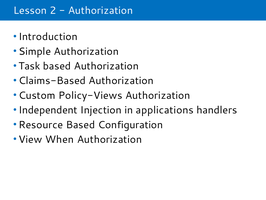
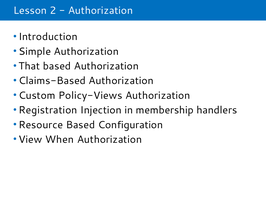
Task: Task -> That
Independent: Independent -> Registration
applications: applications -> membership
